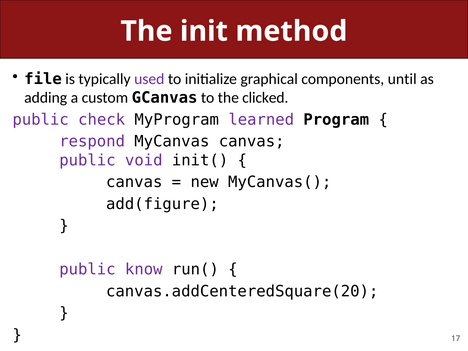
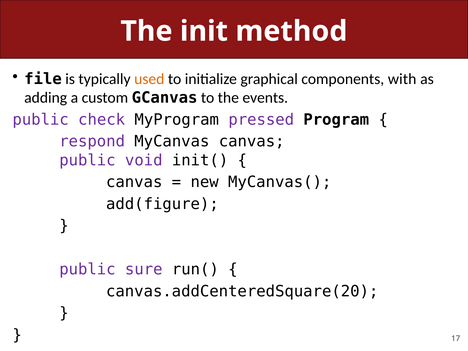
used colour: purple -> orange
until: until -> with
clicked: clicked -> events
learned: learned -> pressed
know: know -> sure
